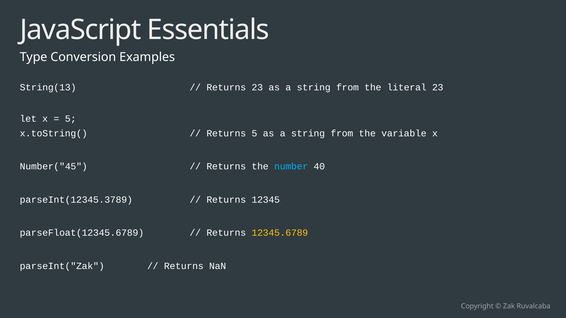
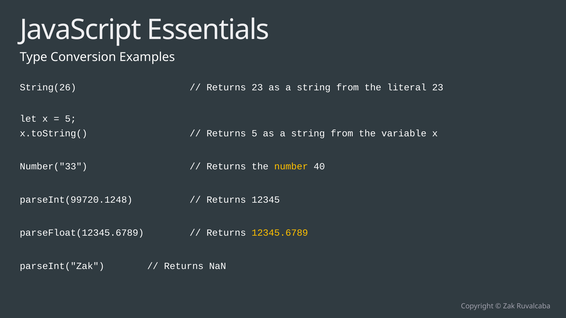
String(13: String(13 -> String(26
Number("45: Number("45 -> Number("33
number colour: light blue -> yellow
parseInt(12345.3789: parseInt(12345.3789 -> parseInt(99720.1248
